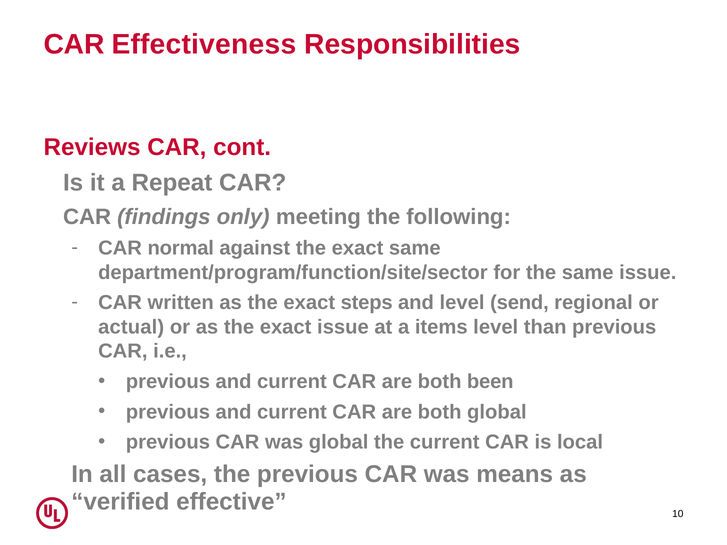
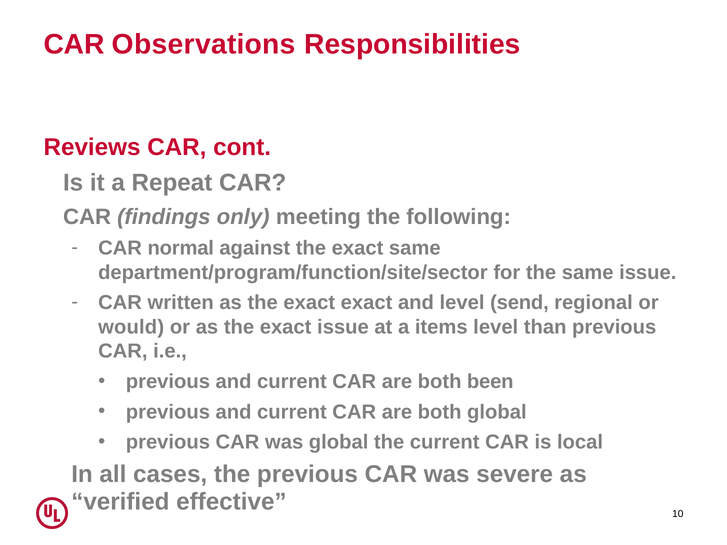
Effectiveness: Effectiveness -> Observations
exact steps: steps -> exact
actual: actual -> would
means: means -> severe
